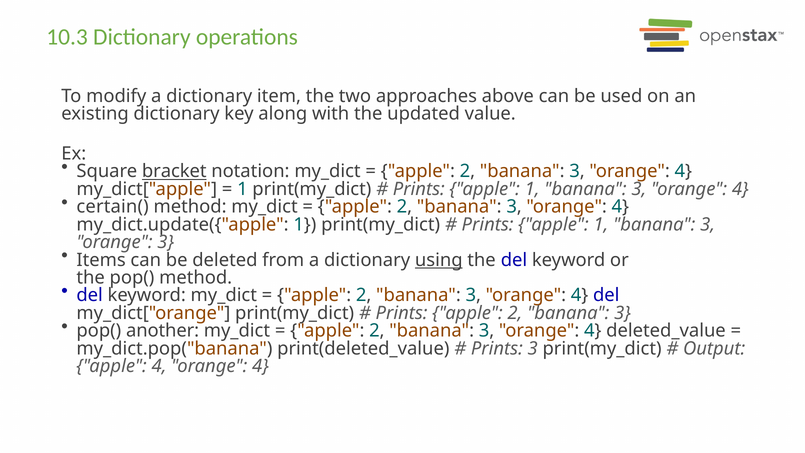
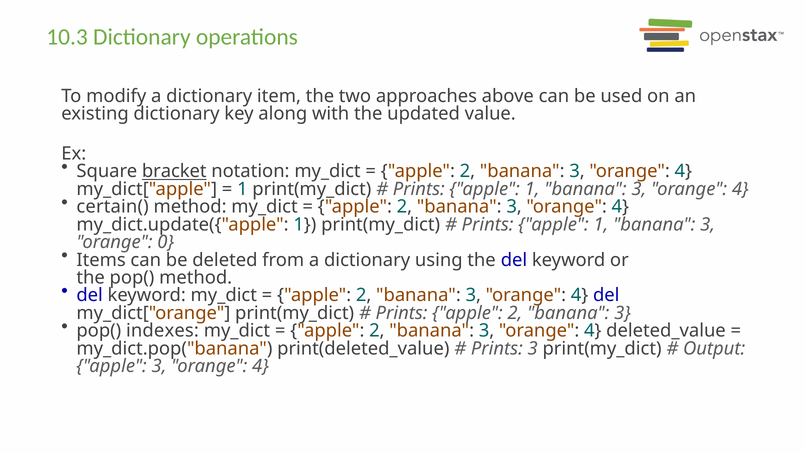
orange 3: 3 -> 0
using underline: present -> none
another: another -> indexes
apple 4: 4 -> 3
